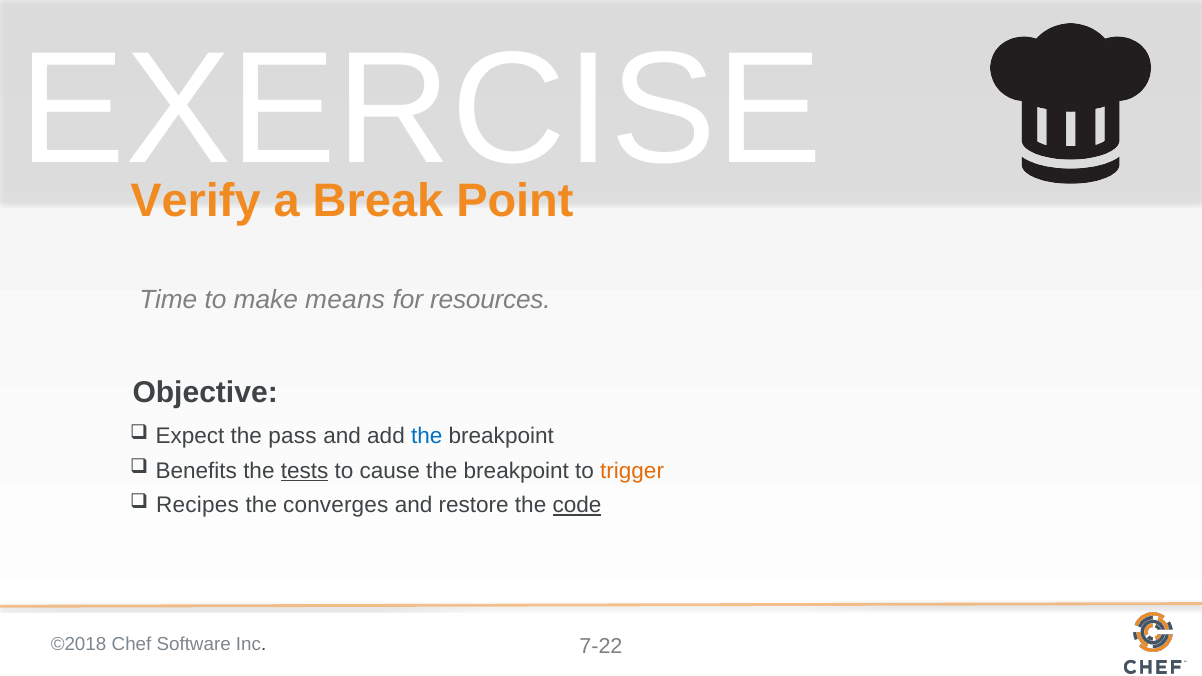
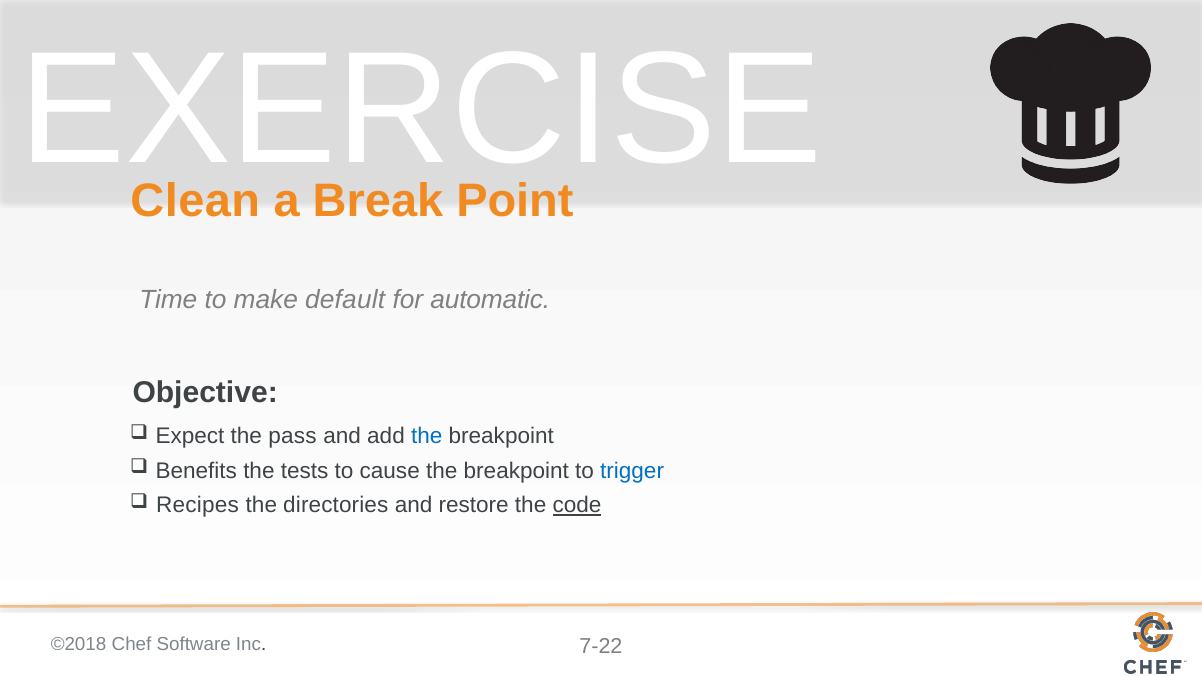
Verify: Verify -> Clean
means: means -> default
resources: resources -> automatic
tests underline: present -> none
trigger colour: orange -> blue
converges: converges -> directories
